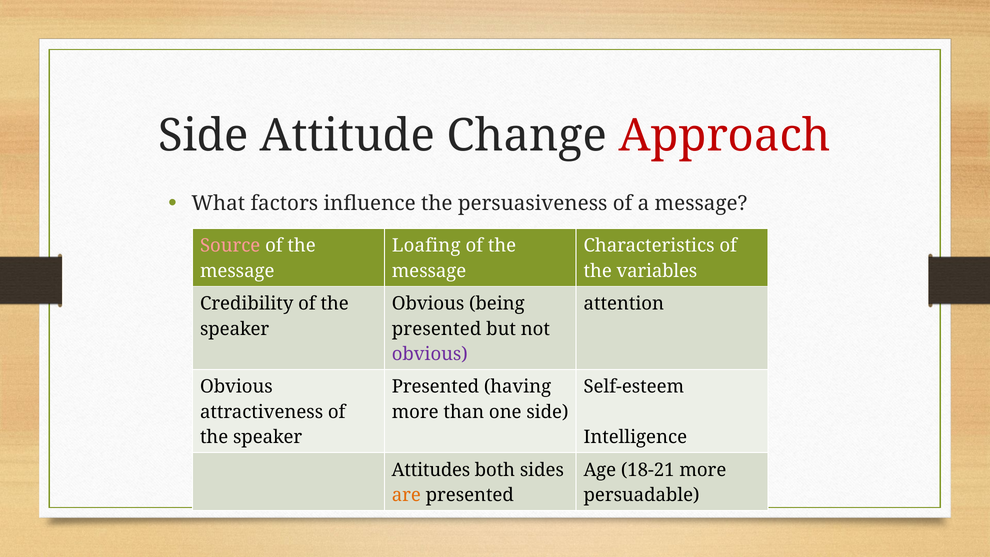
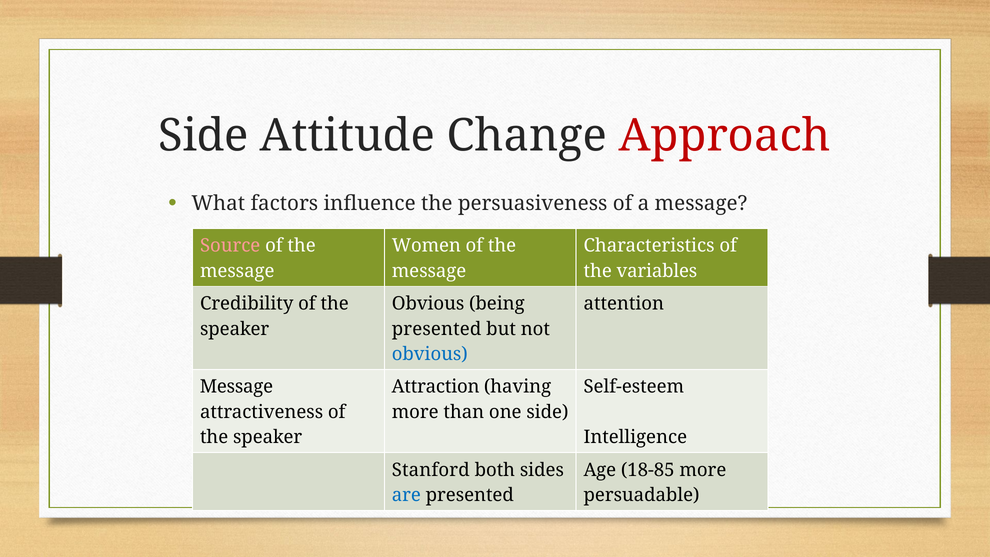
Loafing: Loafing -> Women
obvious at (430, 354) colour: purple -> blue
Obvious at (236, 387): Obvious -> Message
Presented at (435, 387): Presented -> Attraction
Attitudes: Attitudes -> Stanford
18-21: 18-21 -> 18-85
are colour: orange -> blue
